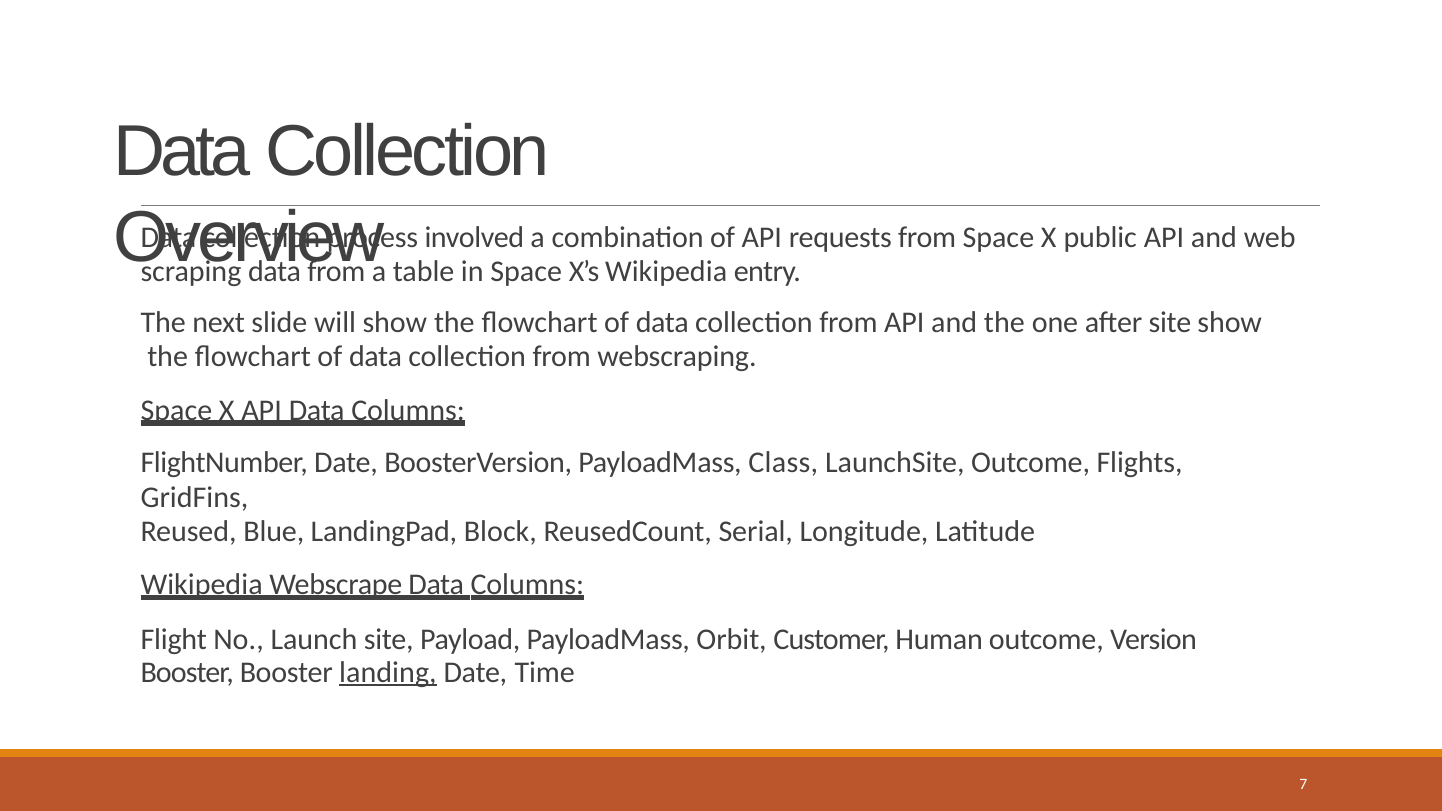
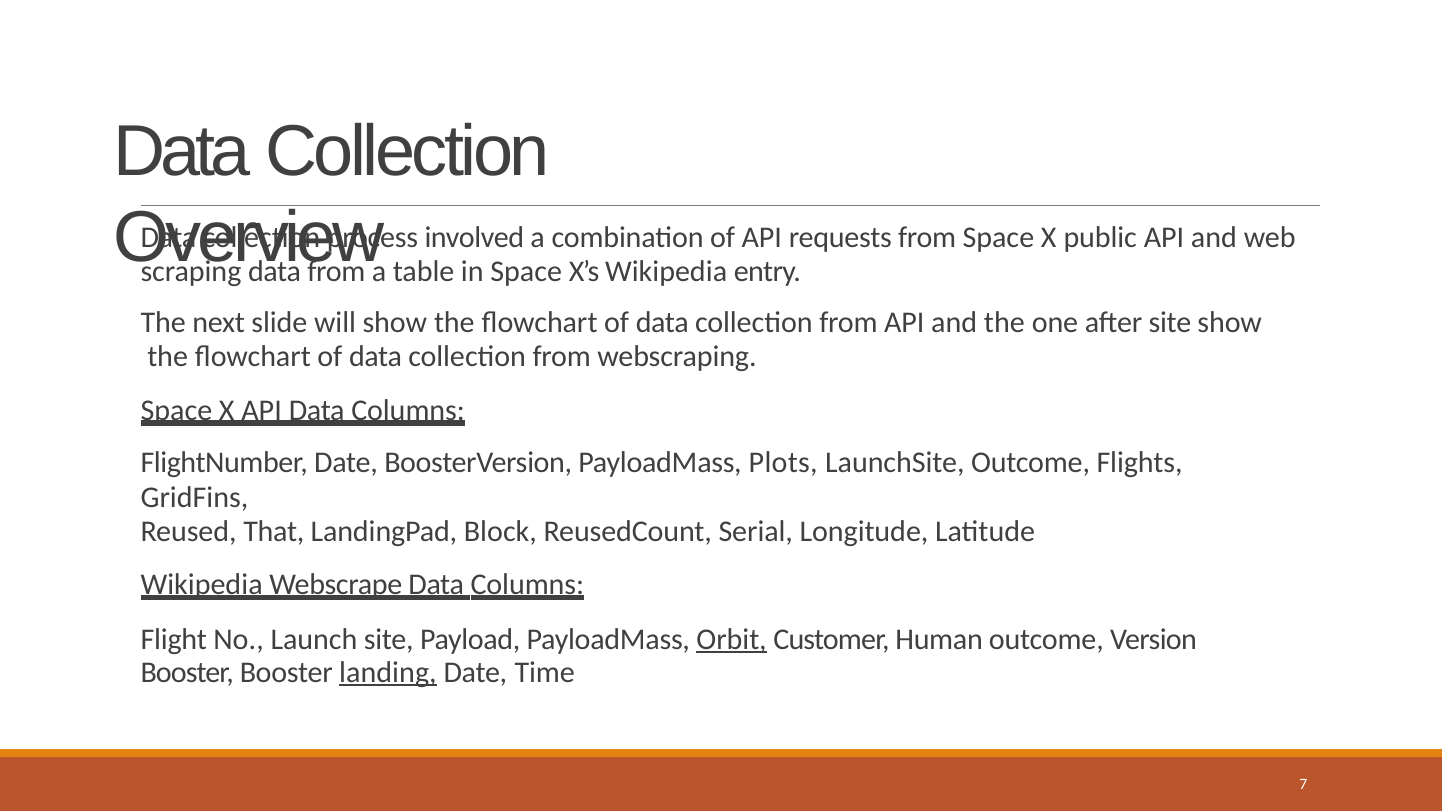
Class: Class -> Plots
Blue: Blue -> That
Orbit underline: none -> present
